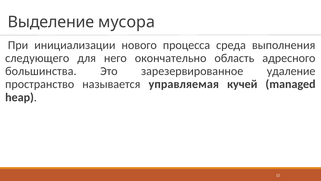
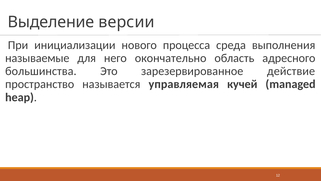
мусора: мусора -> версии
следующего: следующего -> называемые
удаление: удаление -> действие
